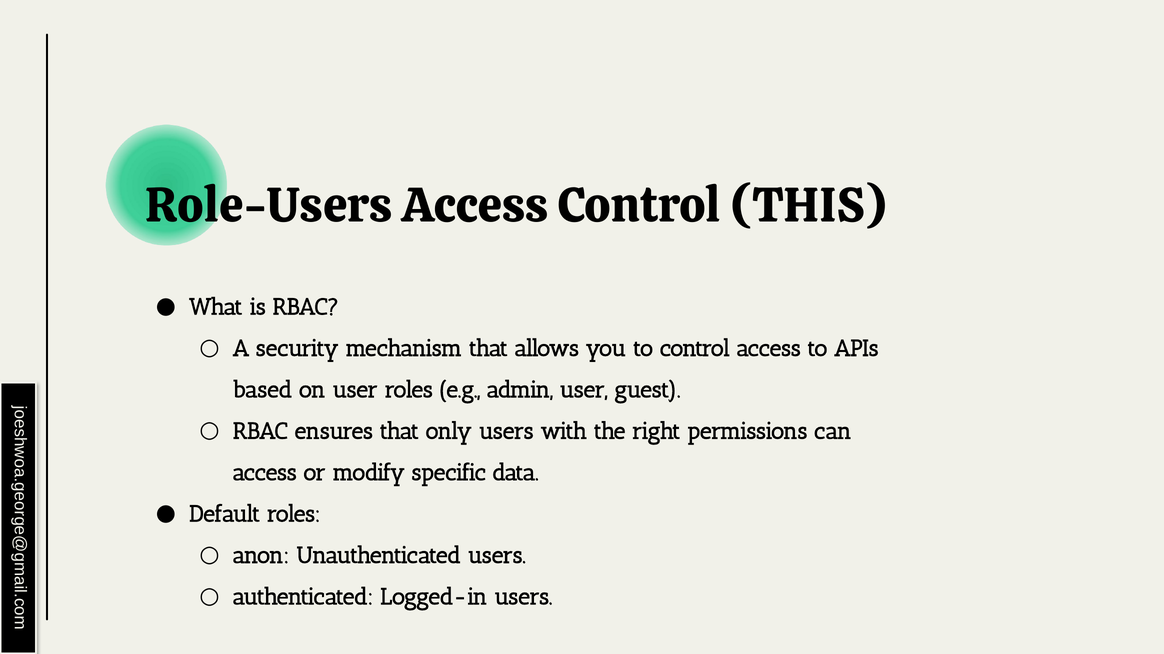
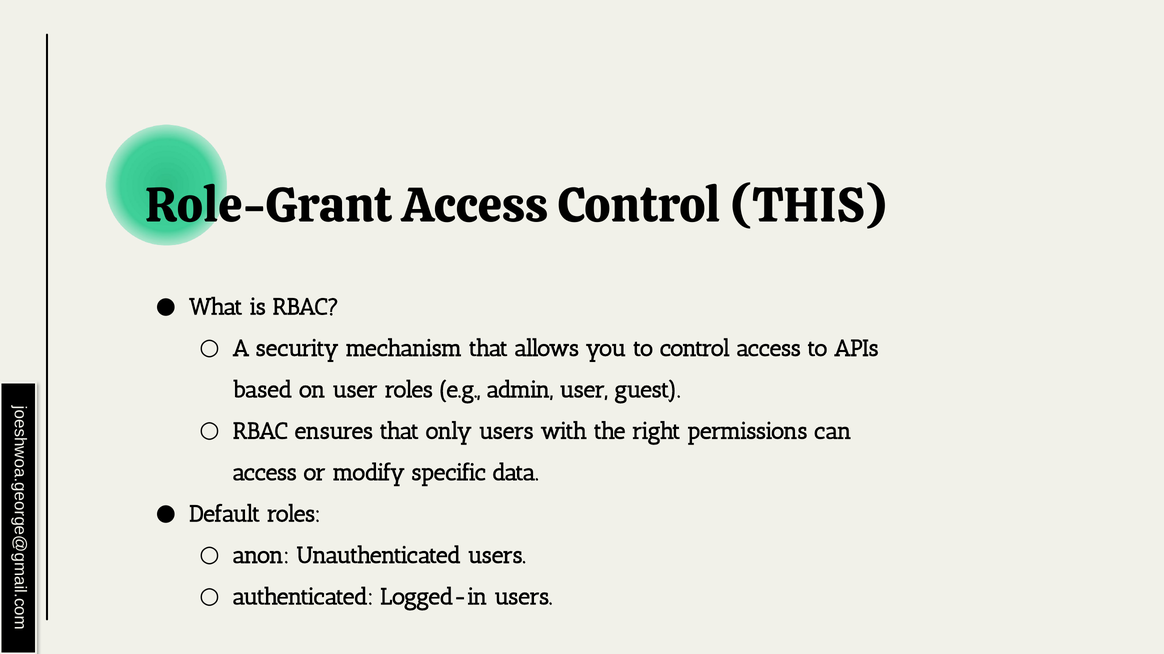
Role-Users: Role-Users -> Role-Grant
